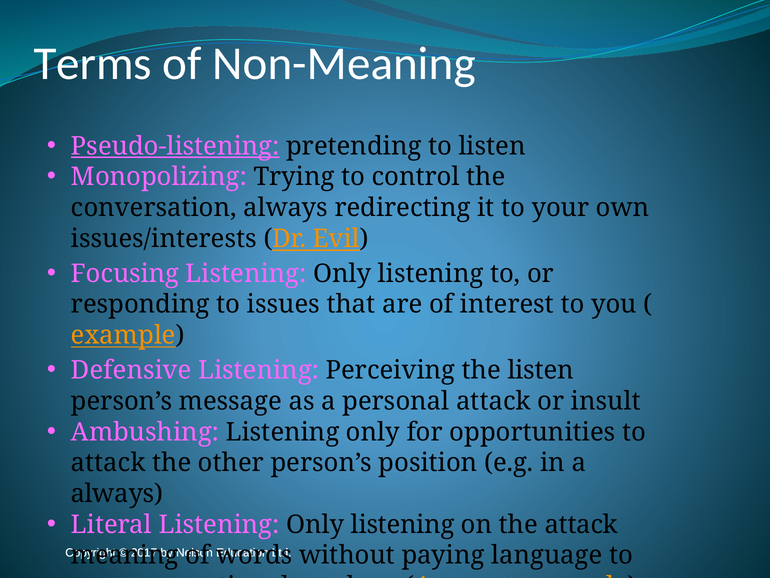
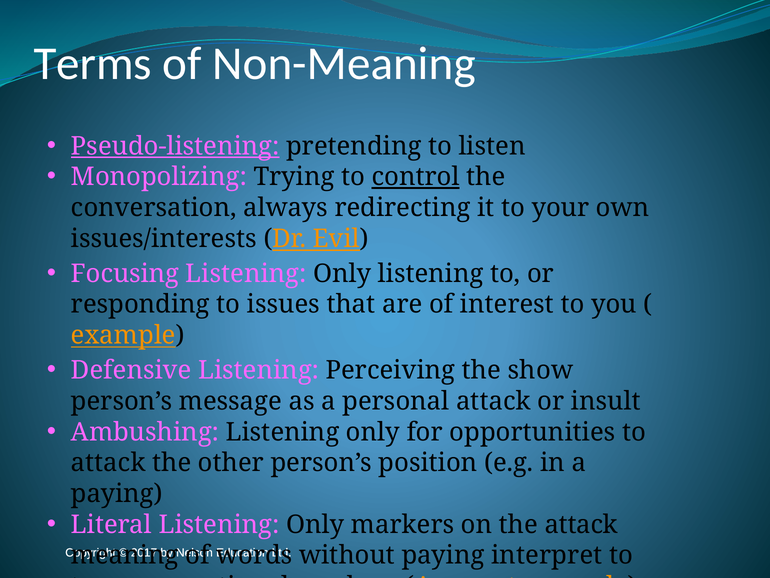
control underline: none -> present
the listen: listen -> show
always at (117, 493): always -> paying
Literal Listening Only listening: listening -> markers
language: language -> interpret
